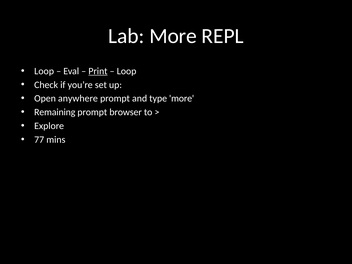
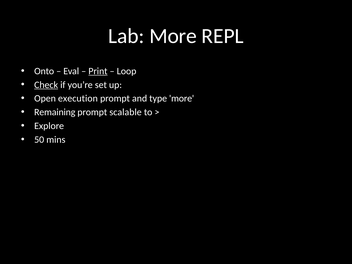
Loop at (44, 71): Loop -> Onto
Check underline: none -> present
anywhere: anywhere -> execution
browser: browser -> scalable
77: 77 -> 50
